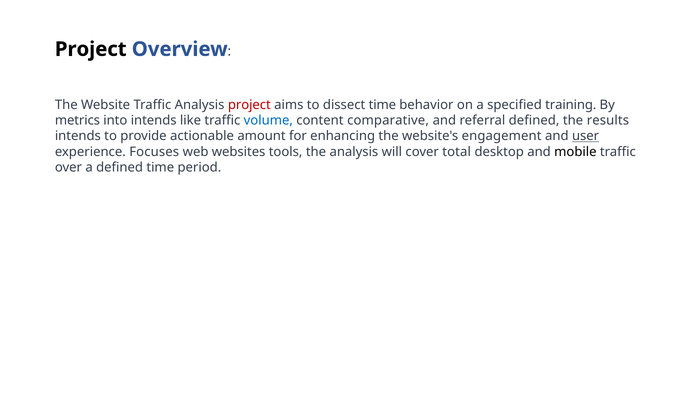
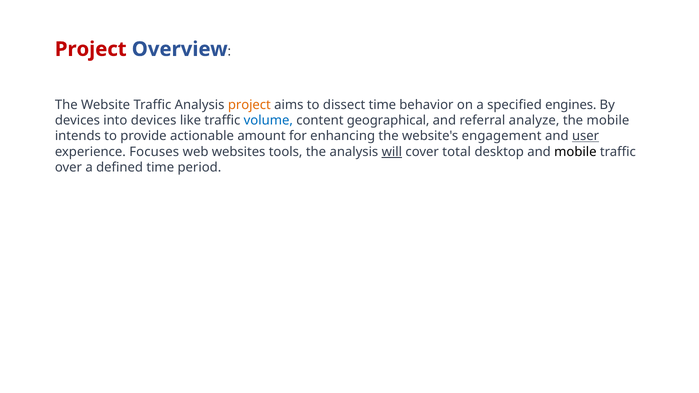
Project at (91, 49) colour: black -> red
project at (249, 105) colour: red -> orange
training: training -> engines
metrics at (77, 121): metrics -> devices
into intends: intends -> devices
comparative: comparative -> geographical
referral defined: defined -> analyze
the results: results -> mobile
will underline: none -> present
